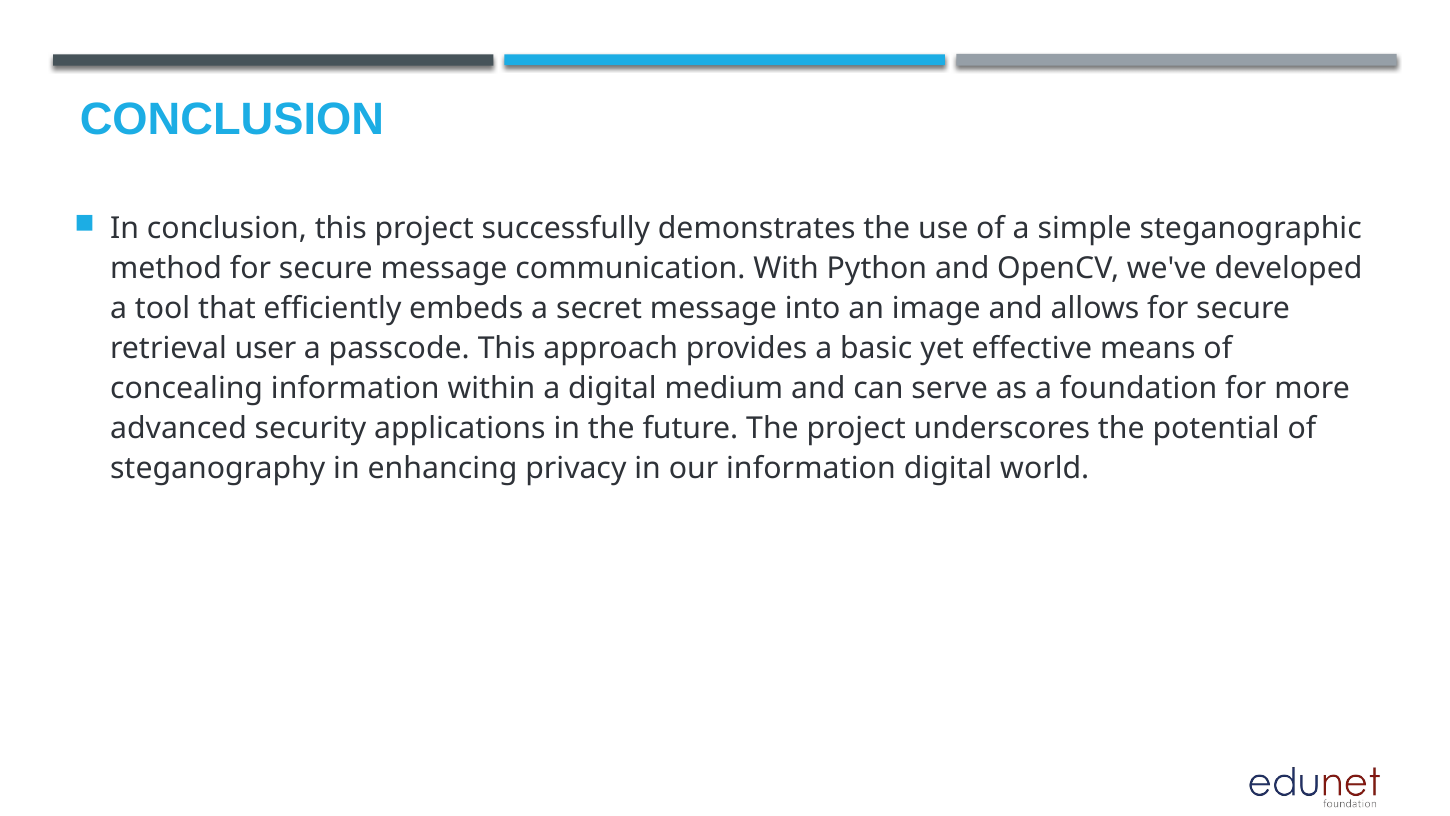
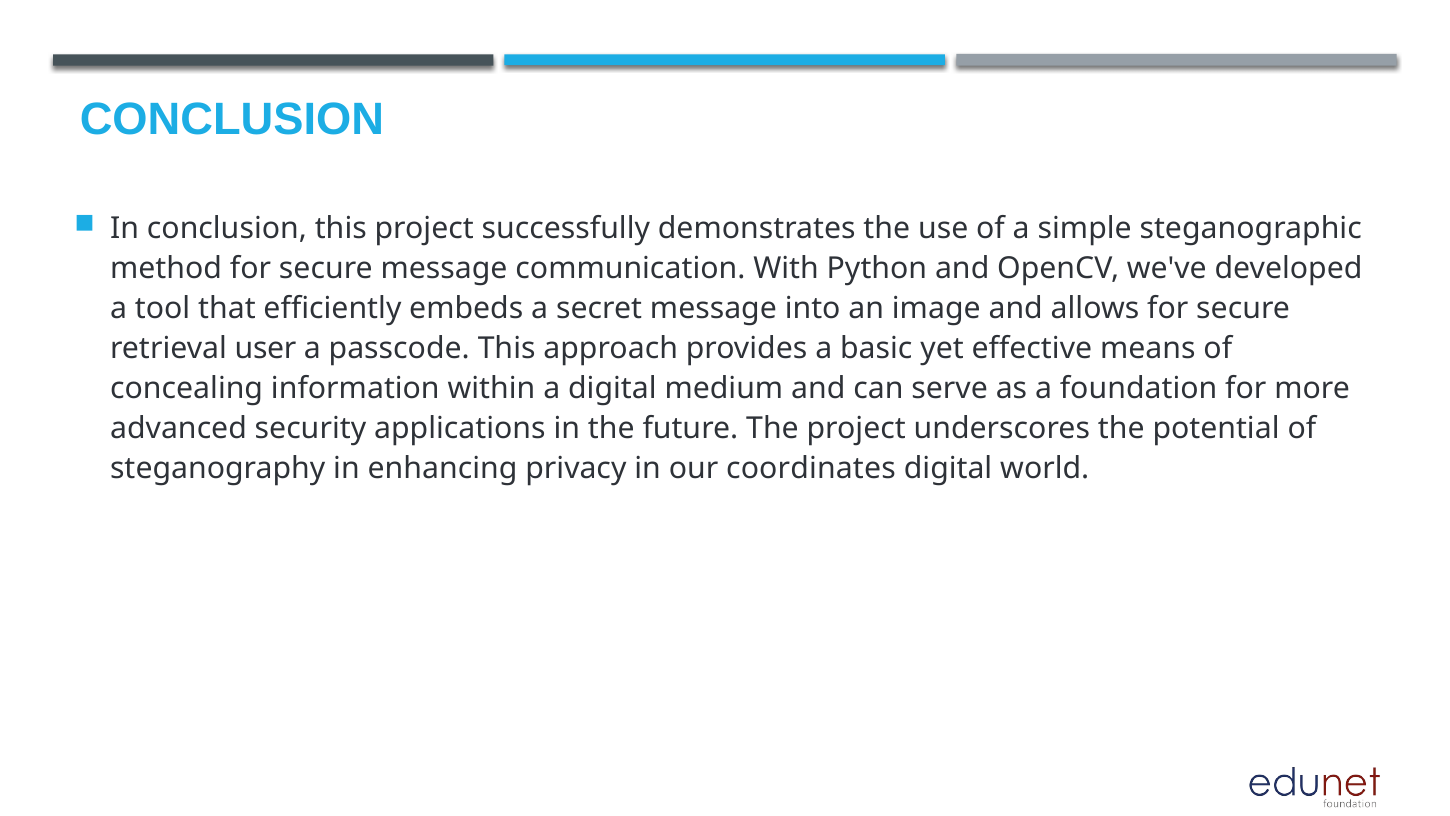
our information: information -> coordinates
